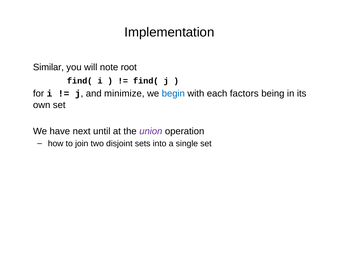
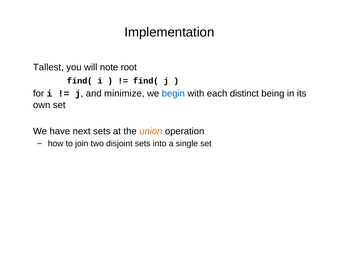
Similar: Similar -> Tallest
factors: factors -> distinct
next until: until -> sets
union colour: purple -> orange
